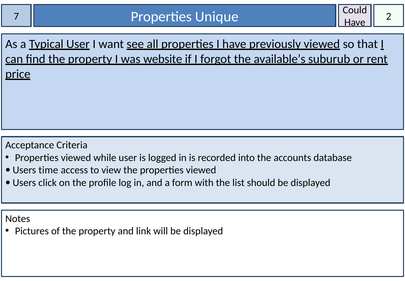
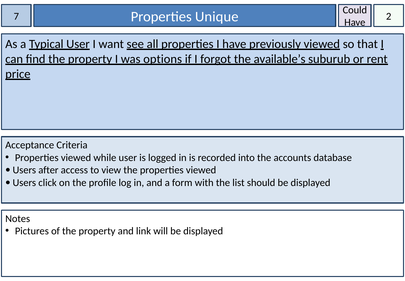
website: website -> options
time: time -> after
